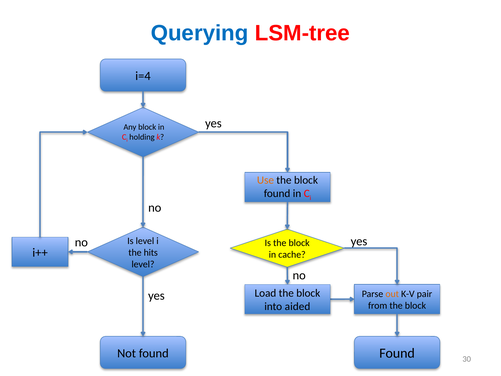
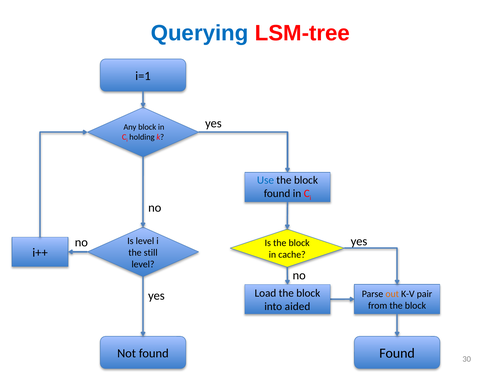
i=4: i=4 -> i=1
Use colour: orange -> blue
hits: hits -> still
